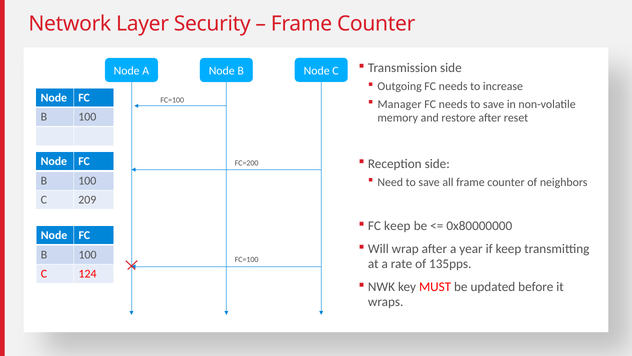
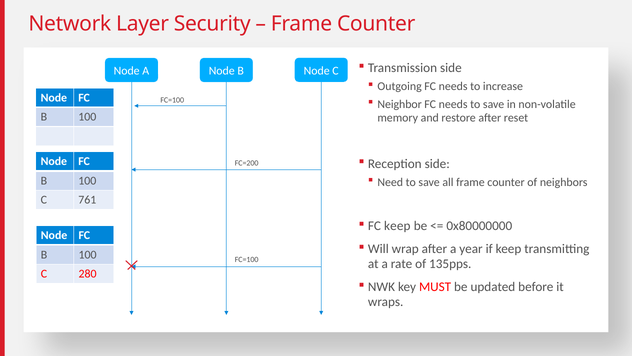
Manager: Manager -> Neighbor
209: 209 -> 761
124: 124 -> 280
